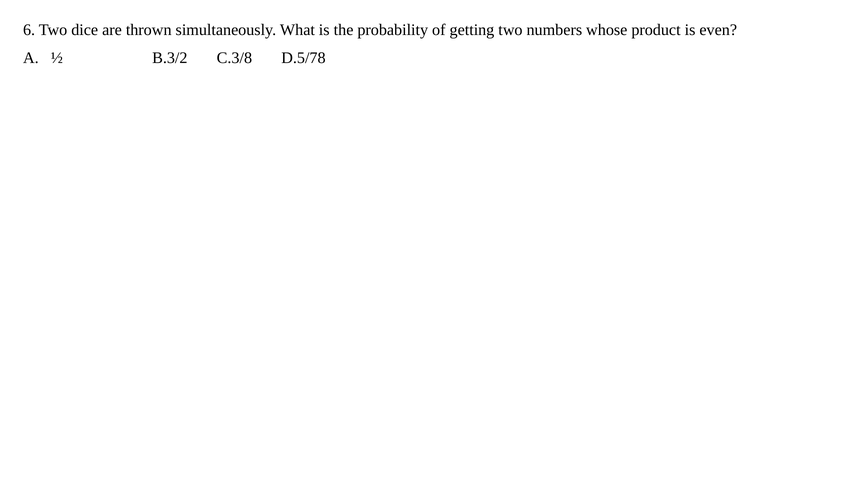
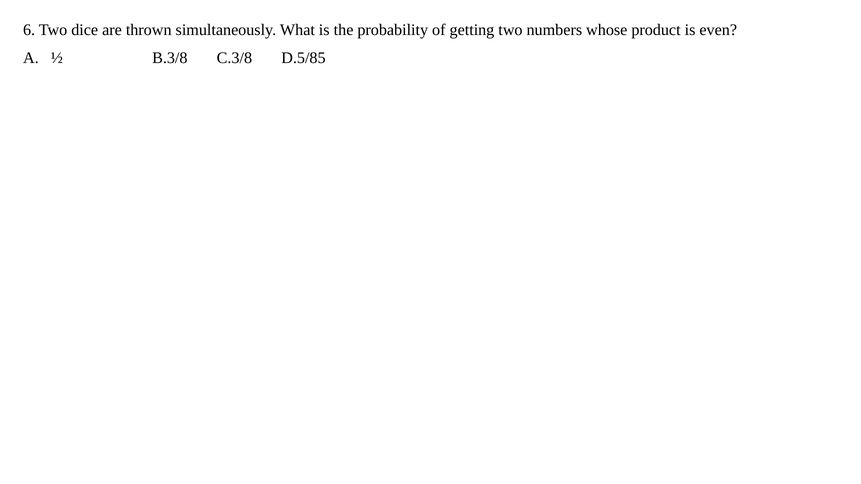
B.3/2: B.3/2 -> B.3/8
D.5/78: D.5/78 -> D.5/85
